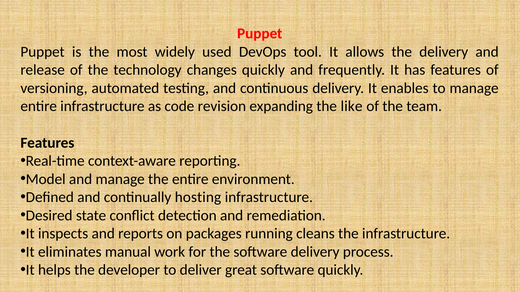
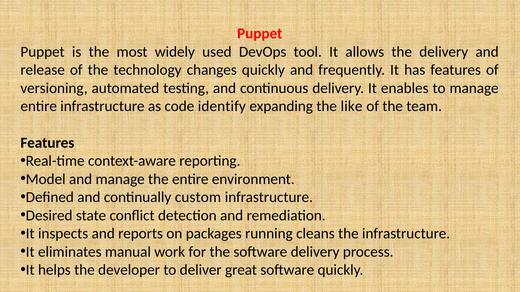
revision: revision -> identify
hosting: hosting -> custom
